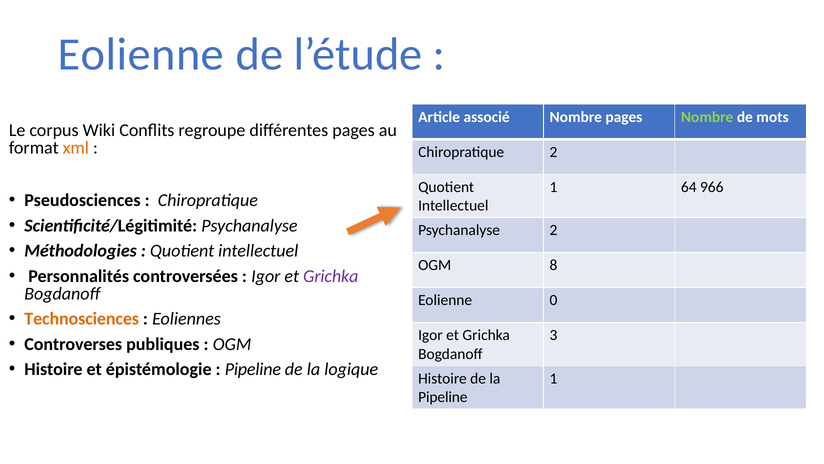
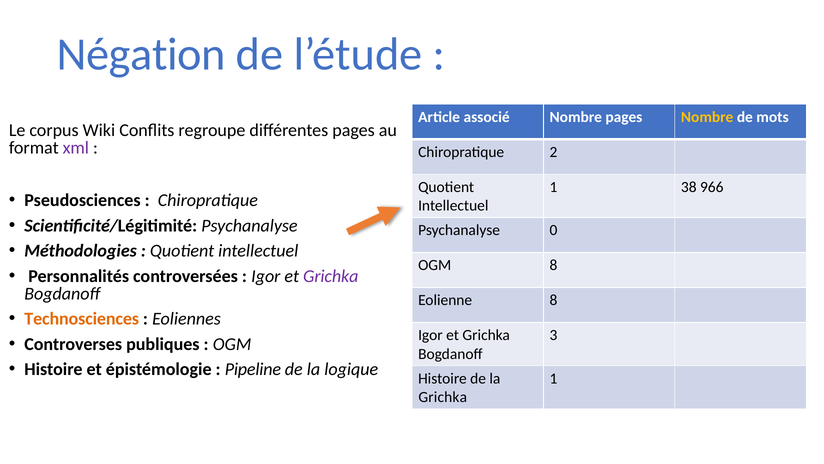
Eolienne at (141, 54): Eolienne -> Négation
Nombre at (707, 117) colour: light green -> yellow
xml colour: orange -> purple
64: 64 -> 38
Psychanalyse 2: 2 -> 0
Eolienne 0: 0 -> 8
Pipeline at (443, 397): Pipeline -> Grichka
